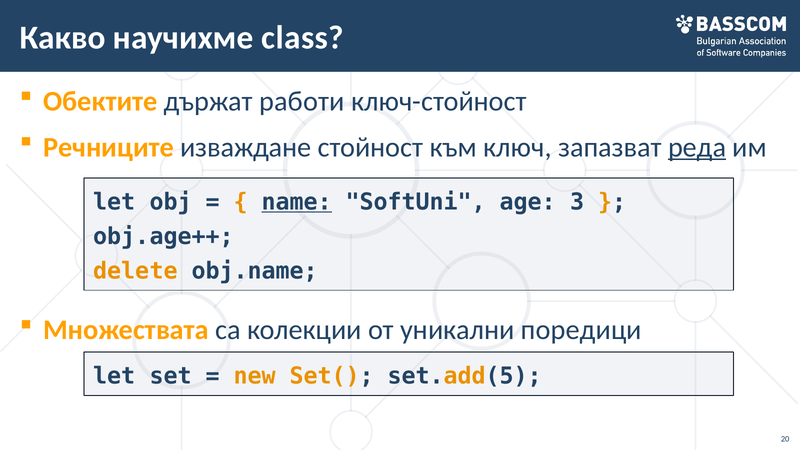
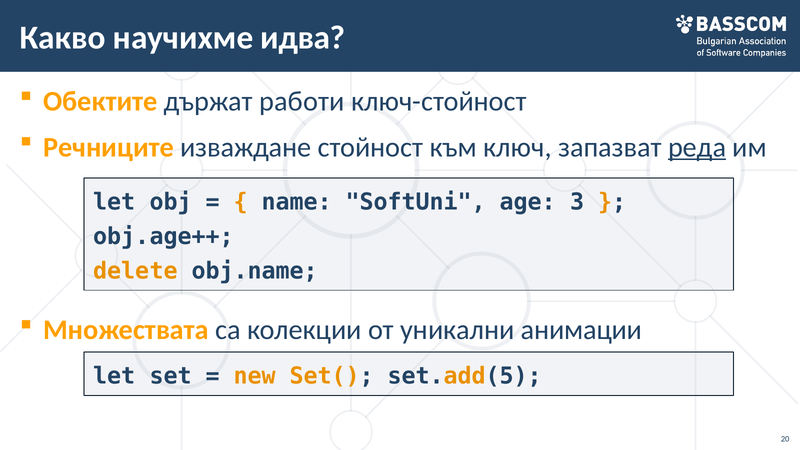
class: class -> идва
name underline: present -> none
поредици: поредици -> анимации
